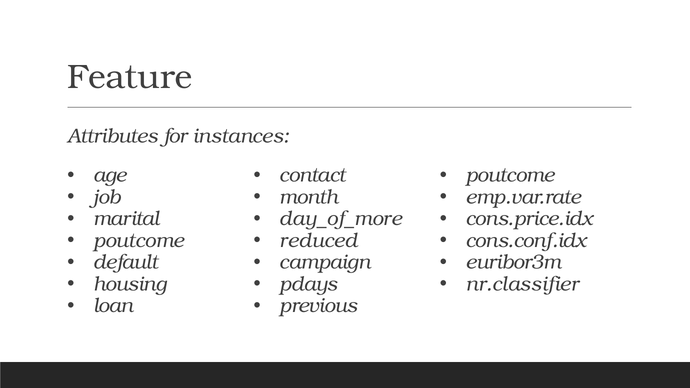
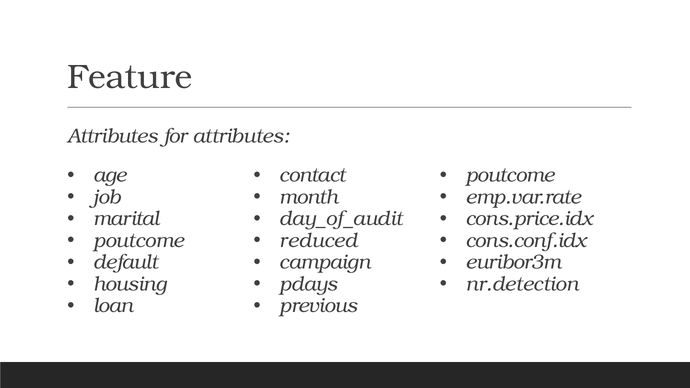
for instances: instances -> attributes
day_of_more: day_of_more -> day_of_audit
nr.classifier: nr.classifier -> nr.detection
